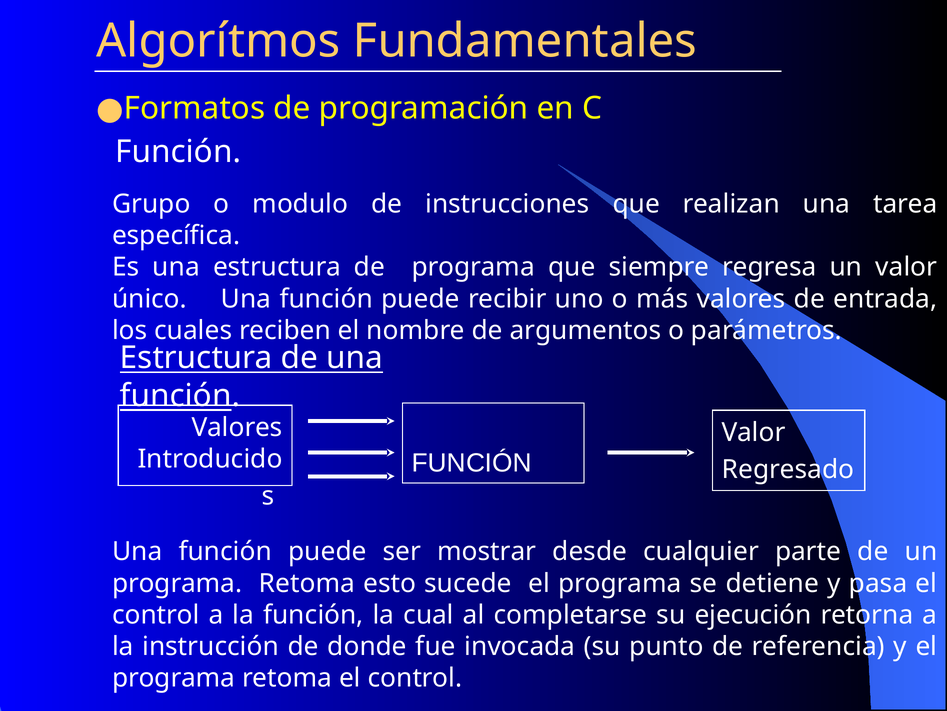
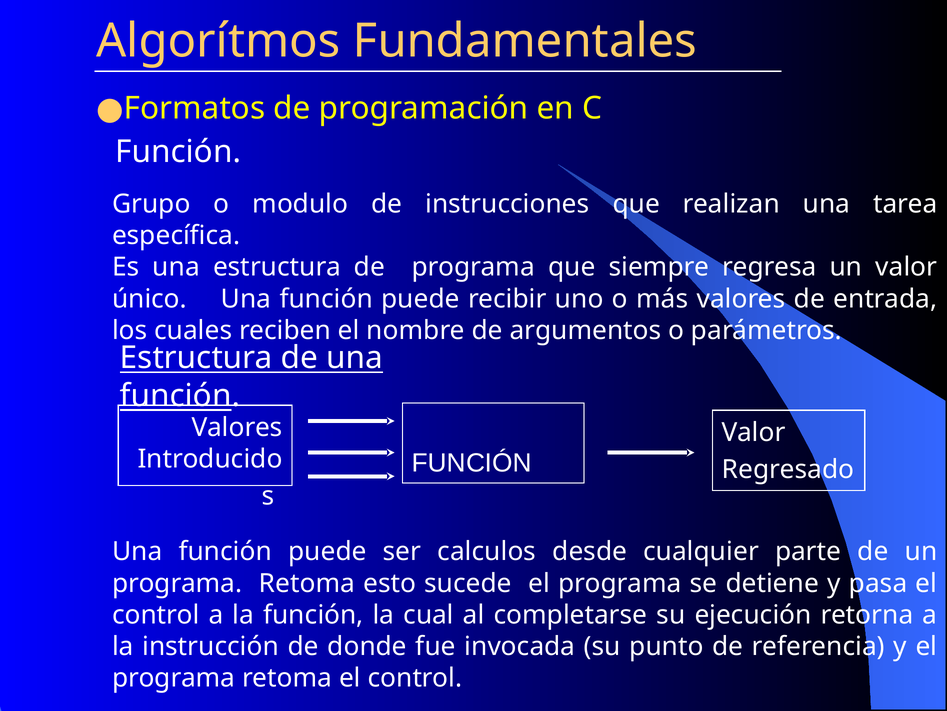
mostrar: mostrar -> calculos
